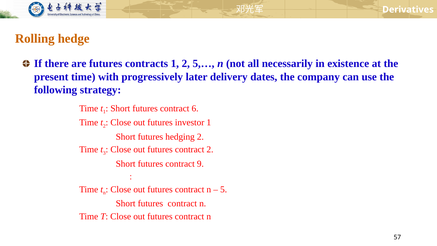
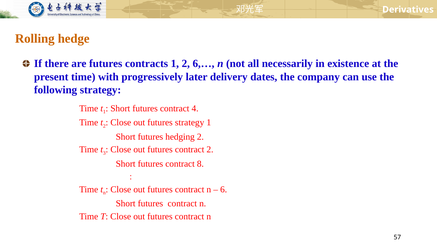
5,…: 5,… -> 6,…
6: 6 -> 4
futures investor: investor -> strategy
9: 9 -> 8
5: 5 -> 6
